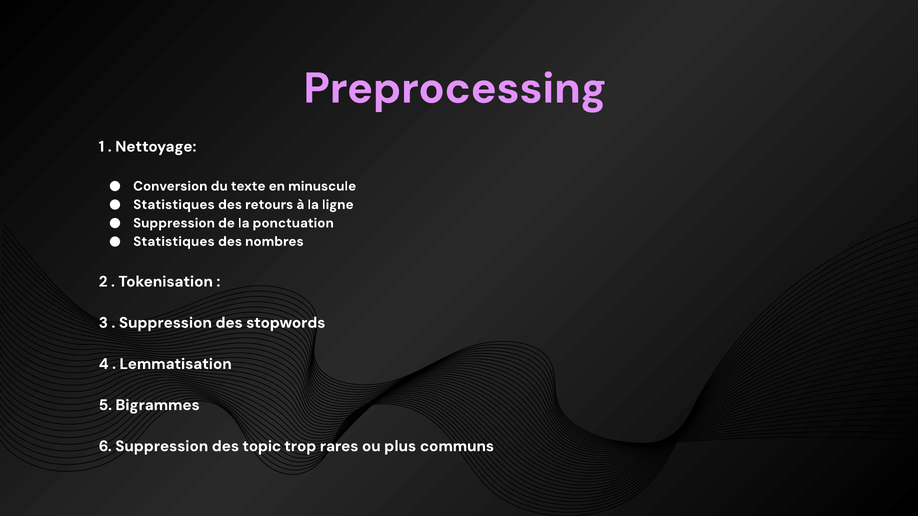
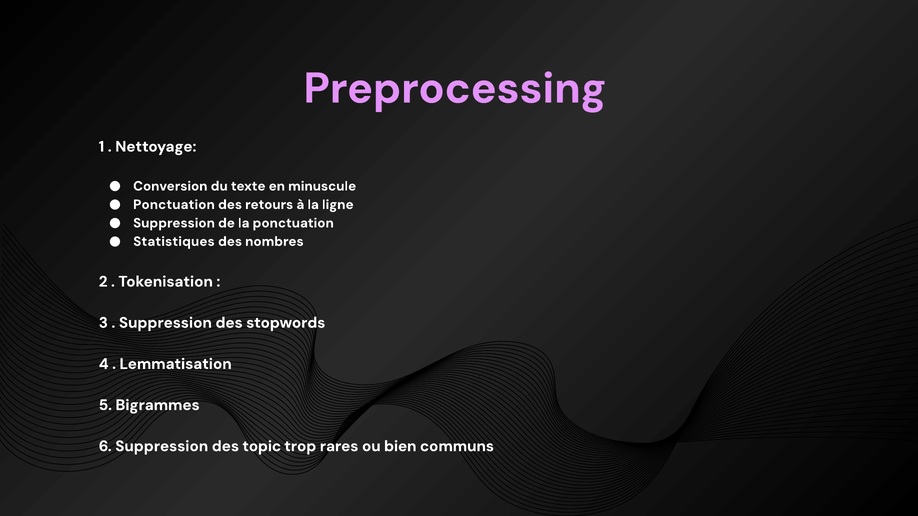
Statistiques at (174, 205): Statistiques -> Ponctuation
plus: plus -> bien
